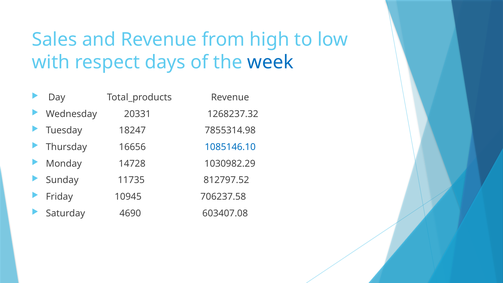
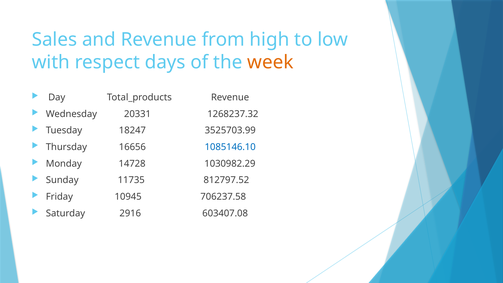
week colour: blue -> orange
7855314.98: 7855314.98 -> 3525703.99
4690: 4690 -> 2916
